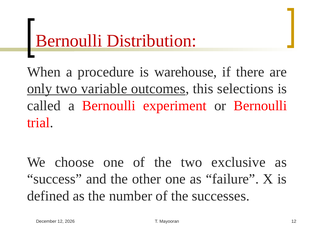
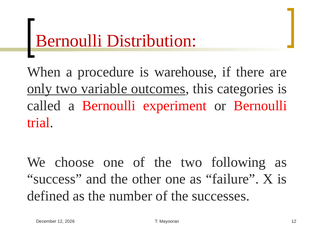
selections: selections -> categories
exclusive: exclusive -> following
